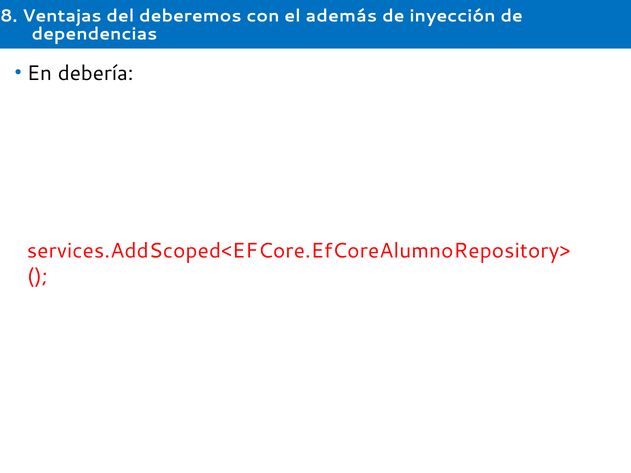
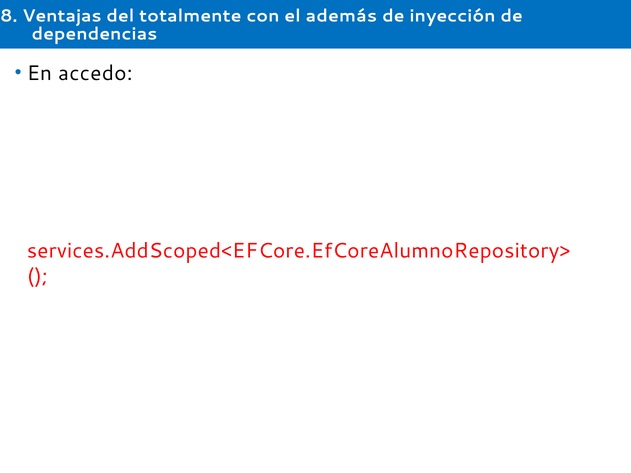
deberemos: deberemos -> totalmente
debería: debería -> accedo
